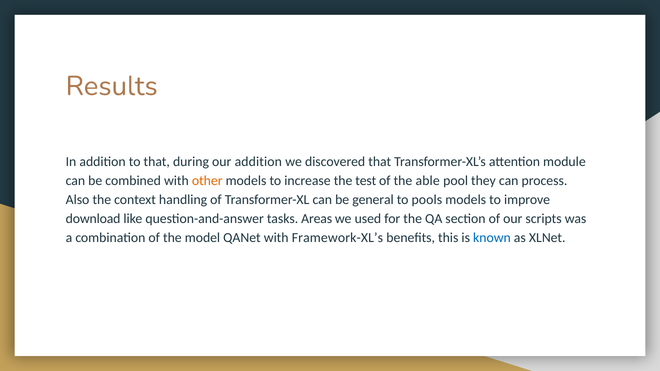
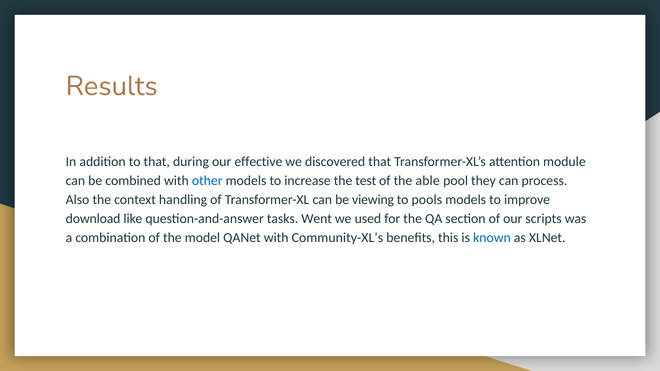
our addition: addition -> effective
other colour: orange -> blue
general: general -> viewing
Areas: Areas -> Went
Framework-XL’s: Framework-XL’s -> Community-XL’s
